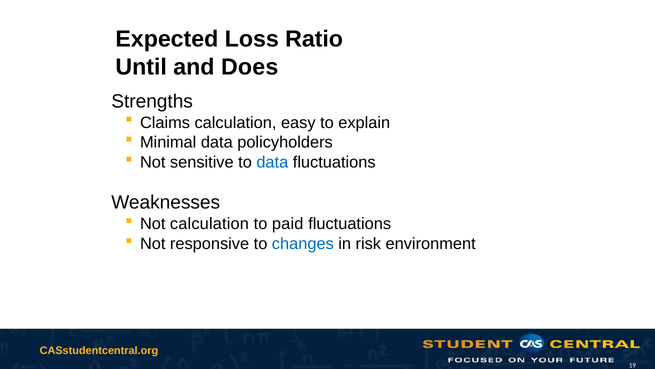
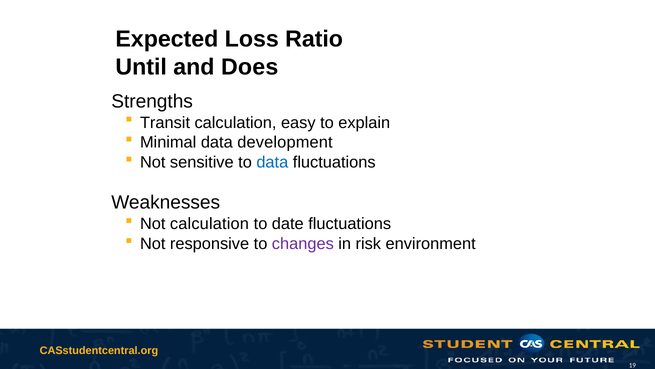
Claims: Claims -> Transit
policyholders: policyholders -> development
paid: paid -> date
changes colour: blue -> purple
